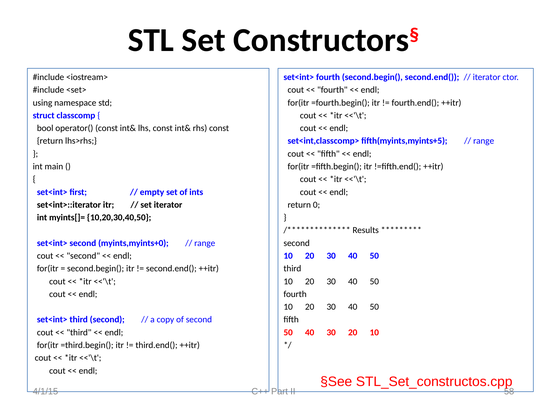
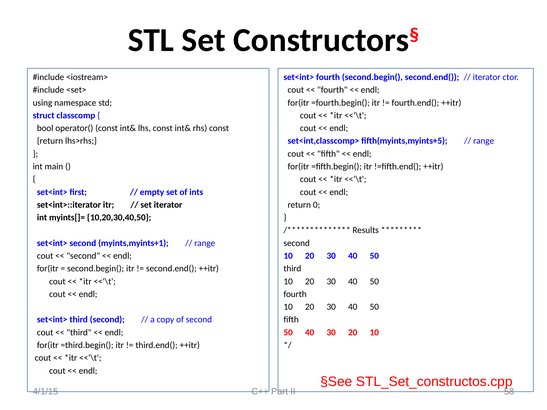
myints,myints+0: myints,myints+0 -> myints,myints+1
